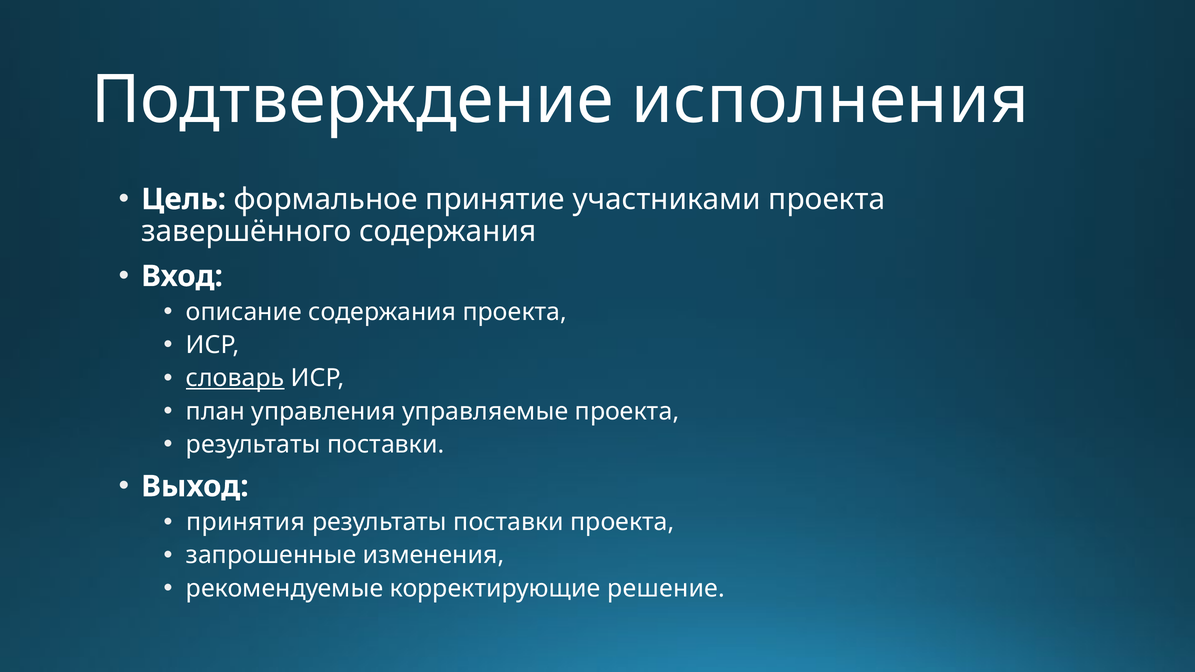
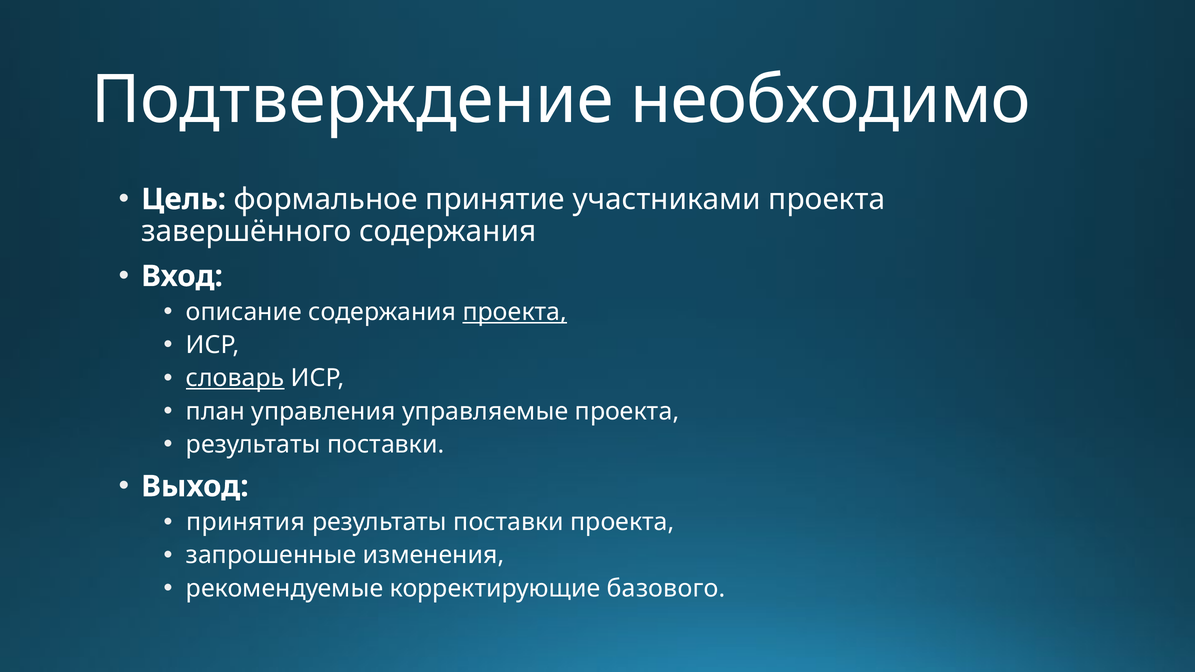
исполнения: исполнения -> необходимо
проекта at (515, 312) underline: none -> present
решение: решение -> базового
